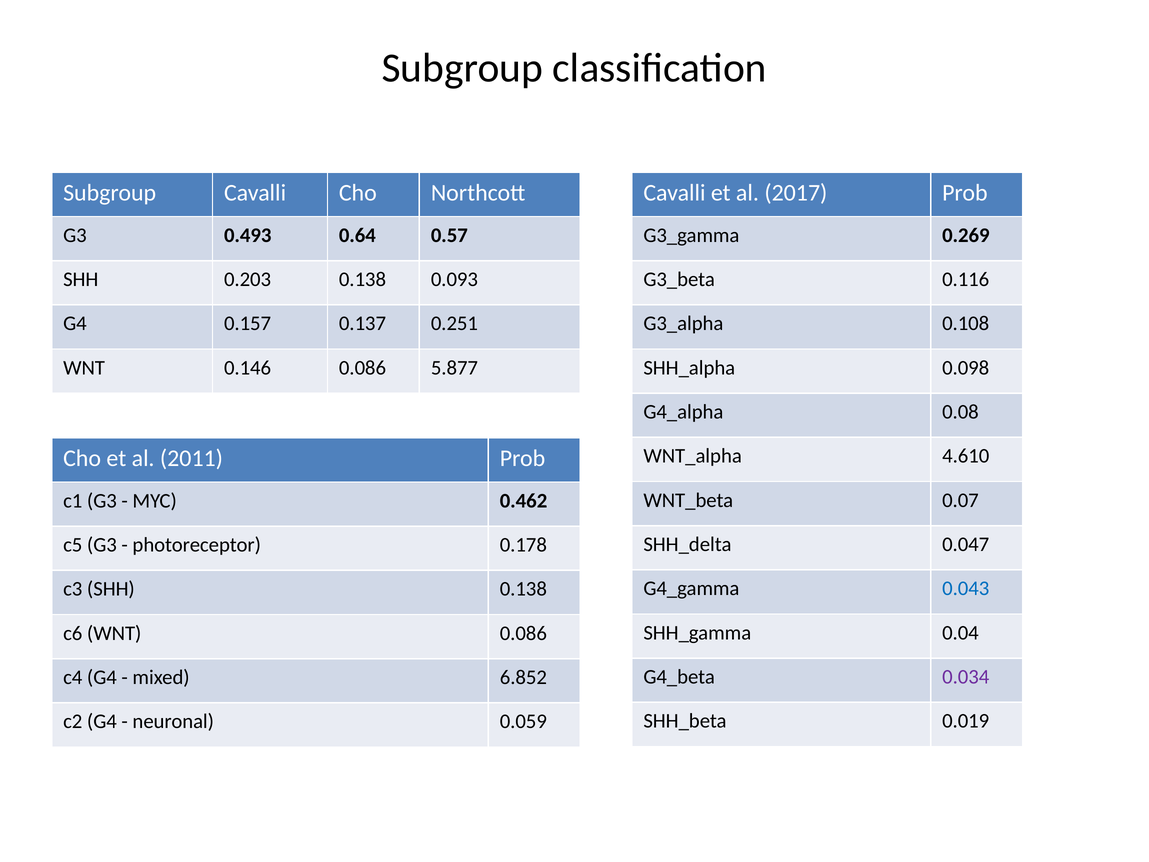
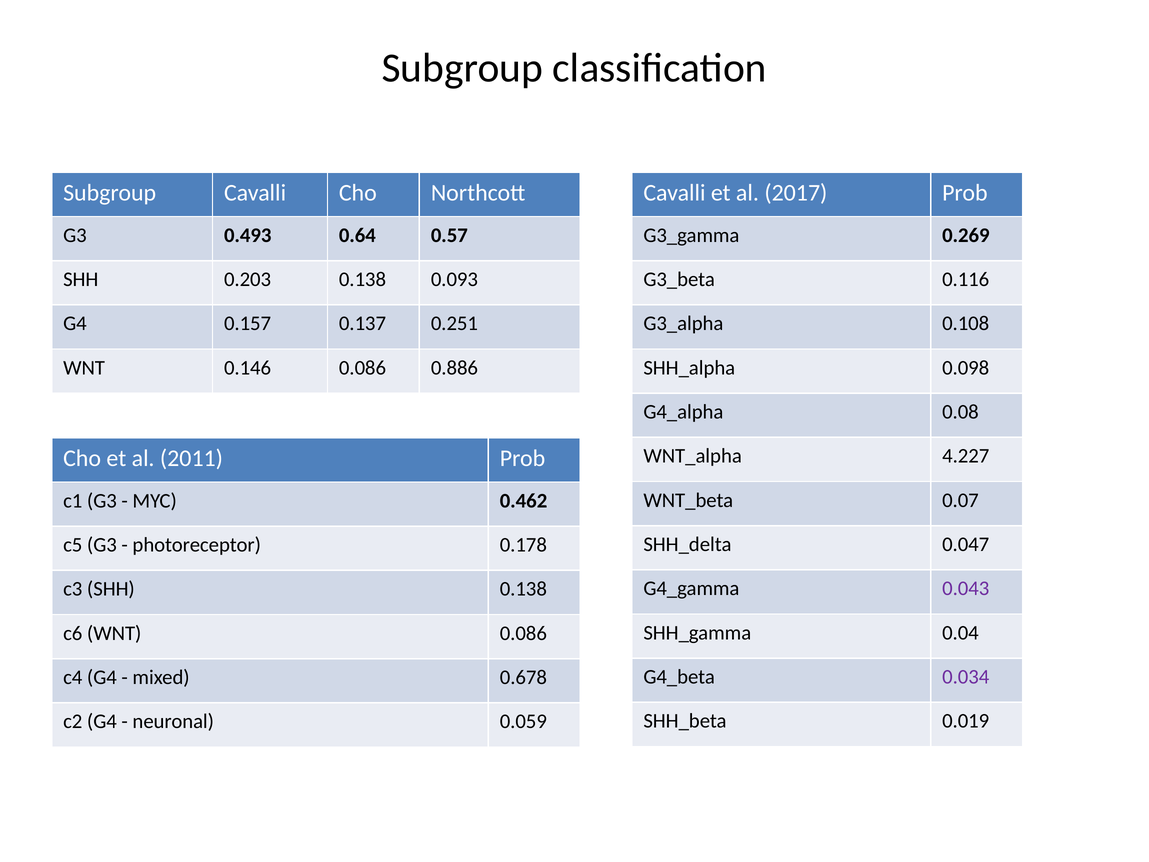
5.877: 5.877 -> 0.886
4.610: 4.610 -> 4.227
0.043 colour: blue -> purple
6.852: 6.852 -> 0.678
